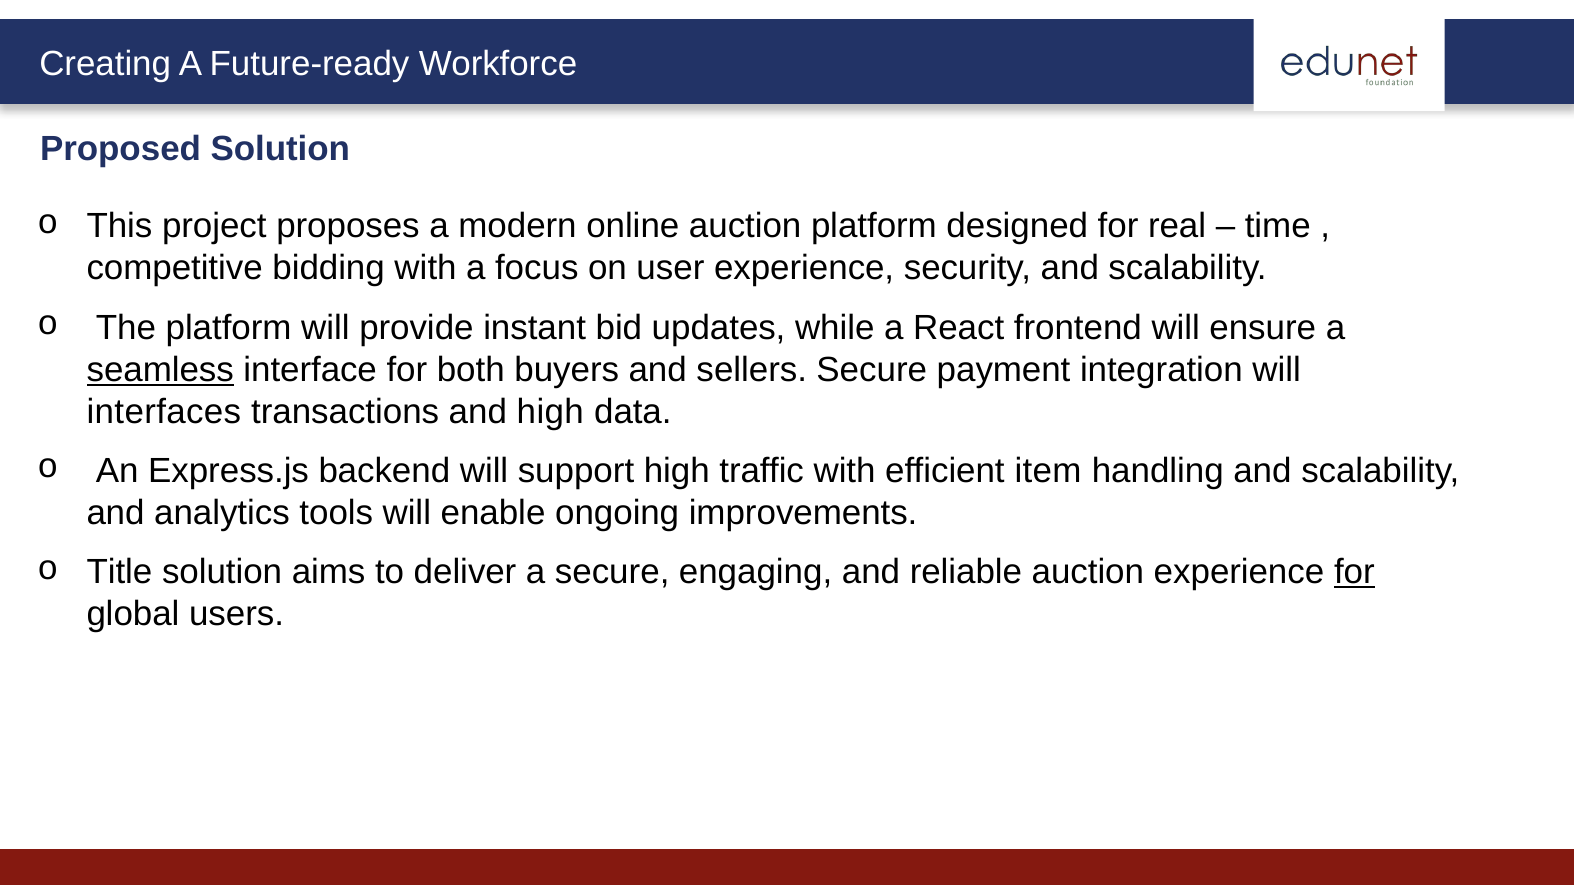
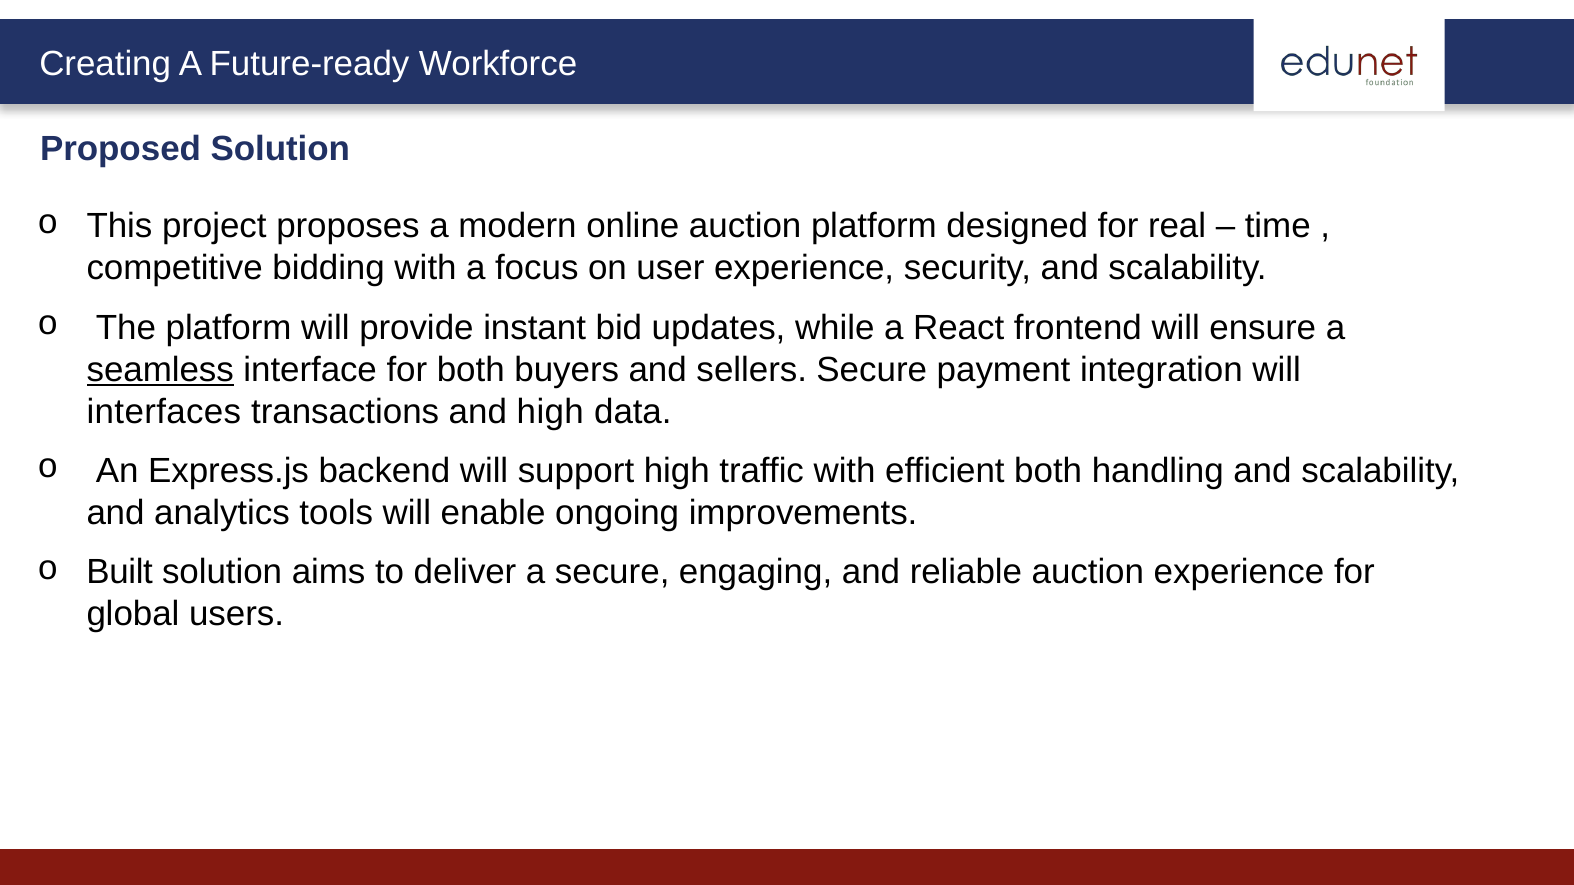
efficient item: item -> both
Title: Title -> Built
for at (1354, 573) underline: present -> none
